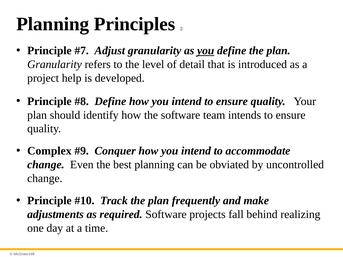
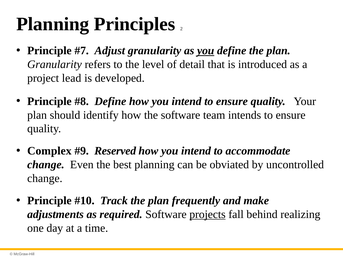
help: help -> lead
Conquer: Conquer -> Reserved
projects underline: none -> present
